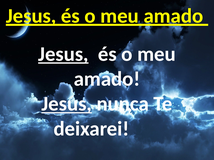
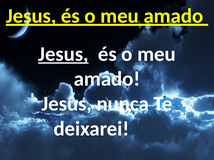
Jesus at (67, 104) underline: present -> none
